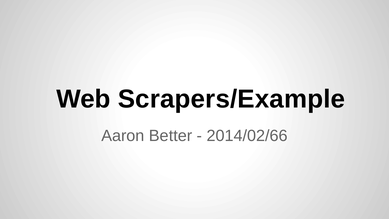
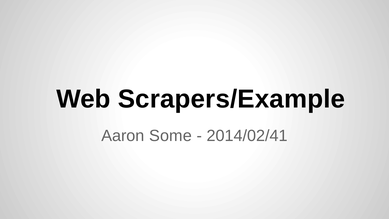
Better: Better -> Some
2014/02/66: 2014/02/66 -> 2014/02/41
